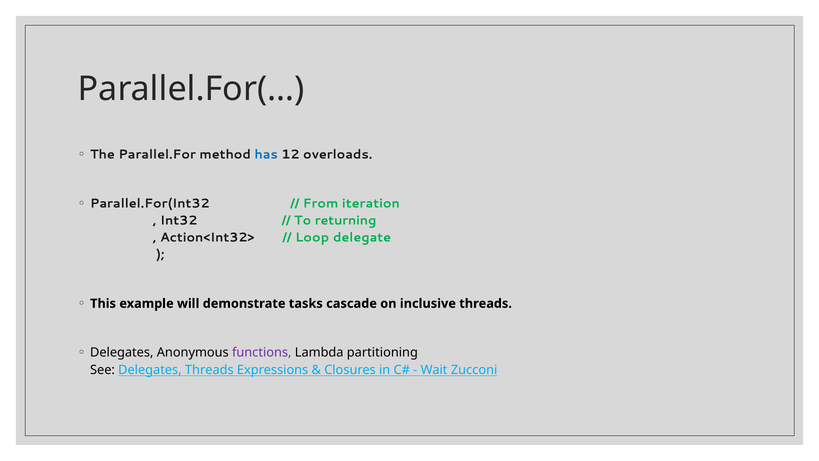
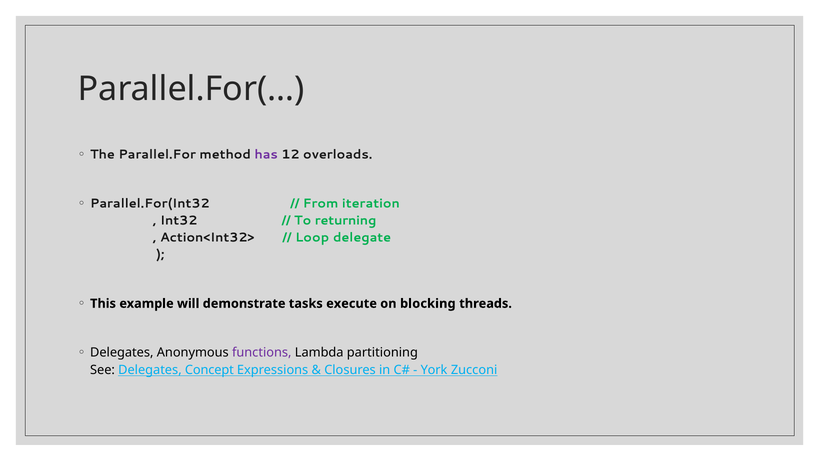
has colour: blue -> purple
cascade: cascade -> execute
inclusive: inclusive -> blocking
Delegates Threads: Threads -> Concept
Wait: Wait -> York
